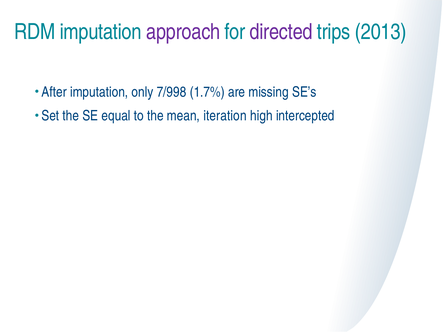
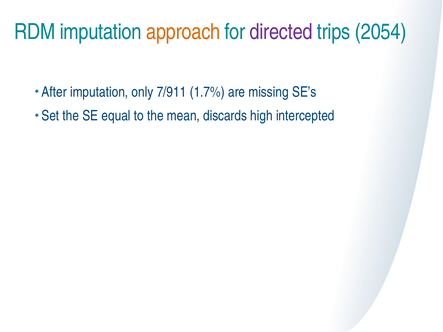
approach colour: purple -> orange
2013: 2013 -> 2054
7/998: 7/998 -> 7/911
iteration: iteration -> discards
